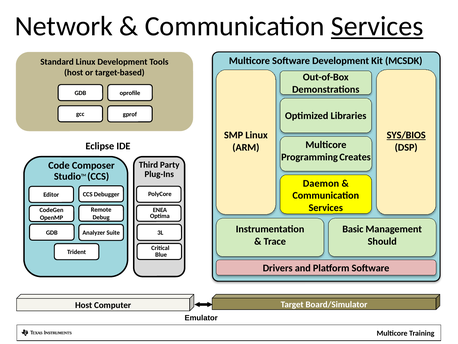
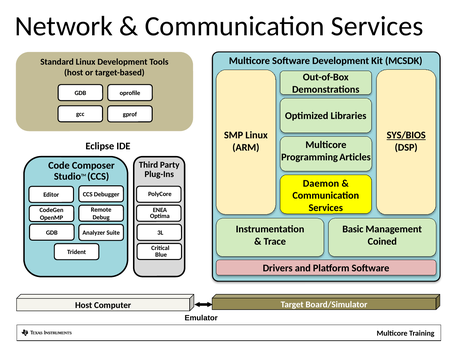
Services at (377, 26) underline: present -> none
Creates: Creates -> Articles
Should: Should -> Coined
